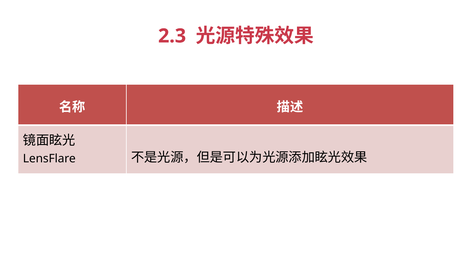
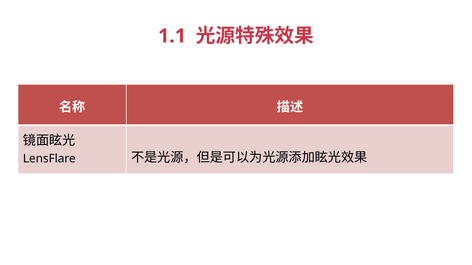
2.3: 2.3 -> 1.1
